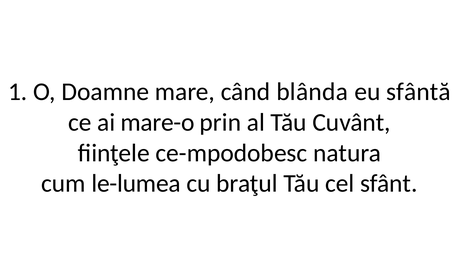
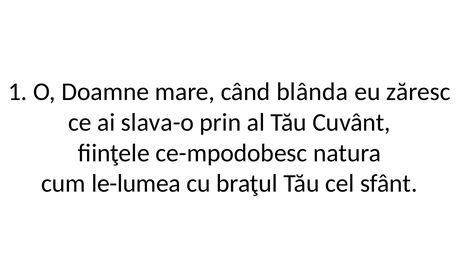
sfântă: sfântă -> zăresc
mare-o: mare-o -> slava-o
